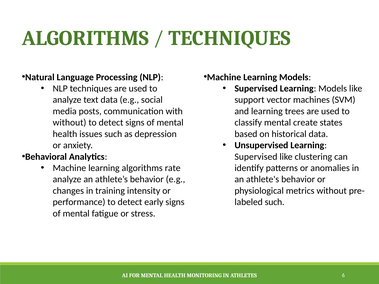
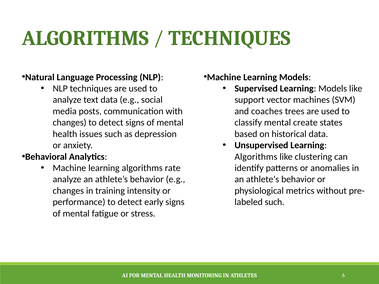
and learning: learning -> coaches
without at (70, 123): without -> changes
Supervised at (256, 157): Supervised -> Algorithms
